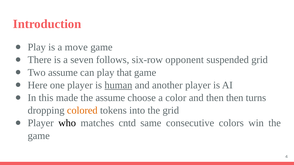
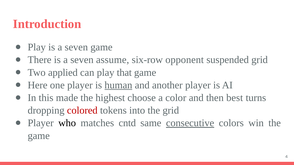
move at (76, 47): move -> seven
follows: follows -> assume
Two assume: assume -> applied
the assume: assume -> highest
then then: then -> best
colored colour: orange -> red
consecutive underline: none -> present
